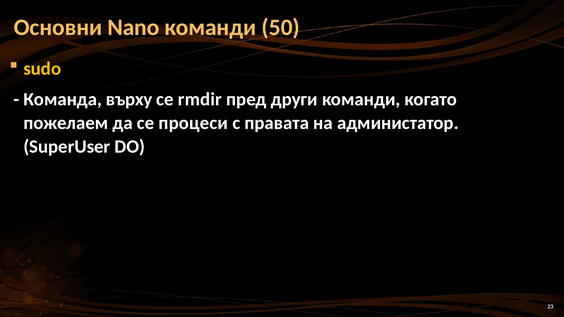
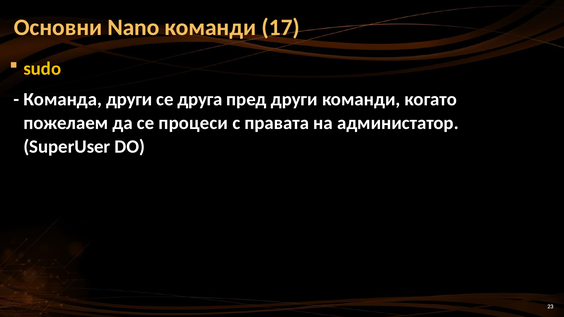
50: 50 -> 17
Команда върху: върху -> други
rmdir: rmdir -> друга
